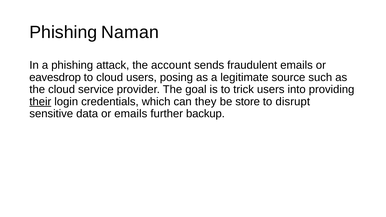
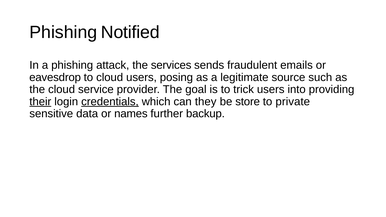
Naman: Naman -> Notified
account: account -> services
credentials underline: none -> present
disrupt: disrupt -> private
or emails: emails -> names
